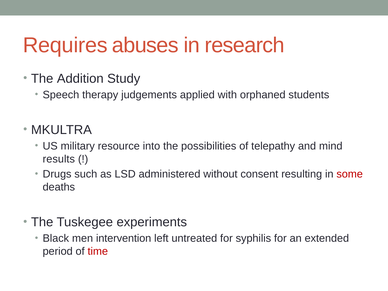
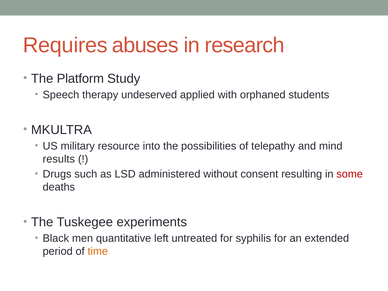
Addition: Addition -> Platform
judgements: judgements -> undeserved
intervention: intervention -> quantitative
time colour: red -> orange
